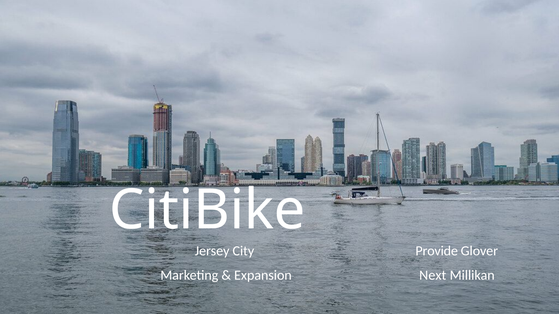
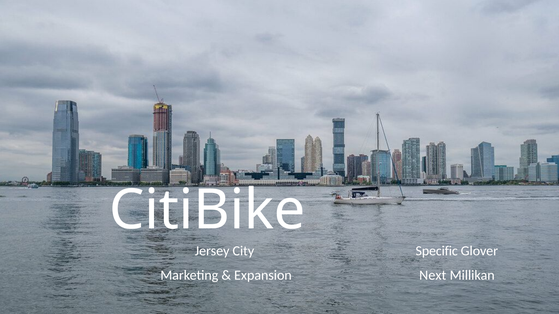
Provide: Provide -> Specific
